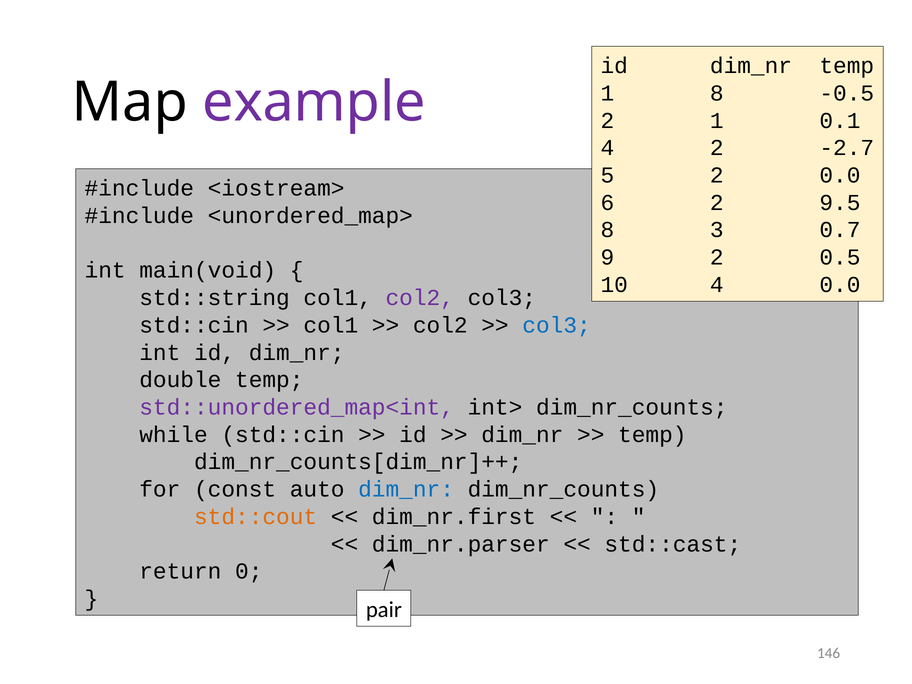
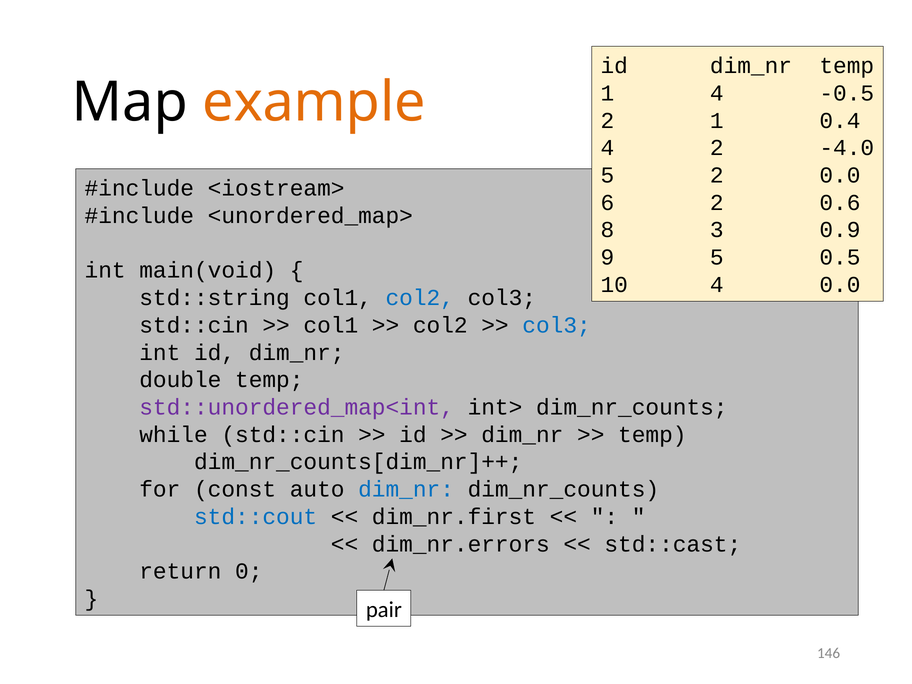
1 8: 8 -> 4
example colour: purple -> orange
0.1: 0.1 -> 0.4
-2.7: -2.7 -> -4.0
9.5: 9.5 -> 0.6
0.7: 0.7 -> 0.9
9 2: 2 -> 5
col2 at (420, 298) colour: purple -> blue
std::cout colour: orange -> blue
dim_nr.parser: dim_nr.parser -> dim_nr.errors
